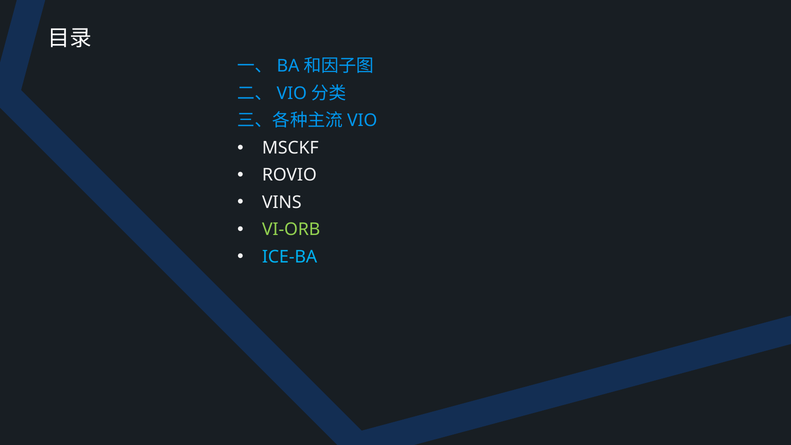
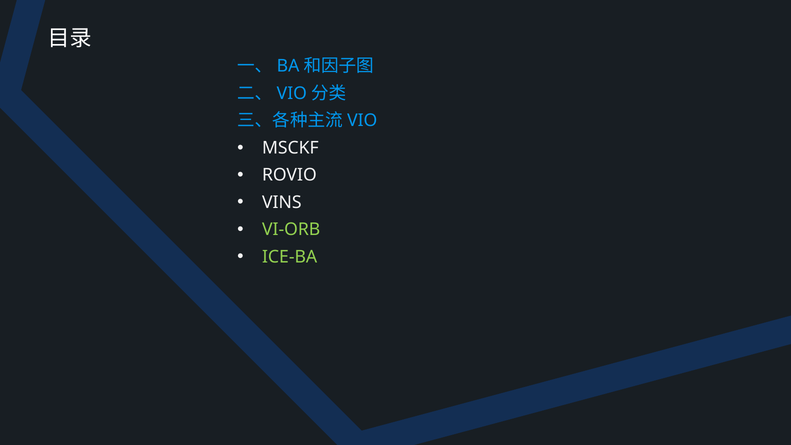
ICE-BA colour: light blue -> light green
